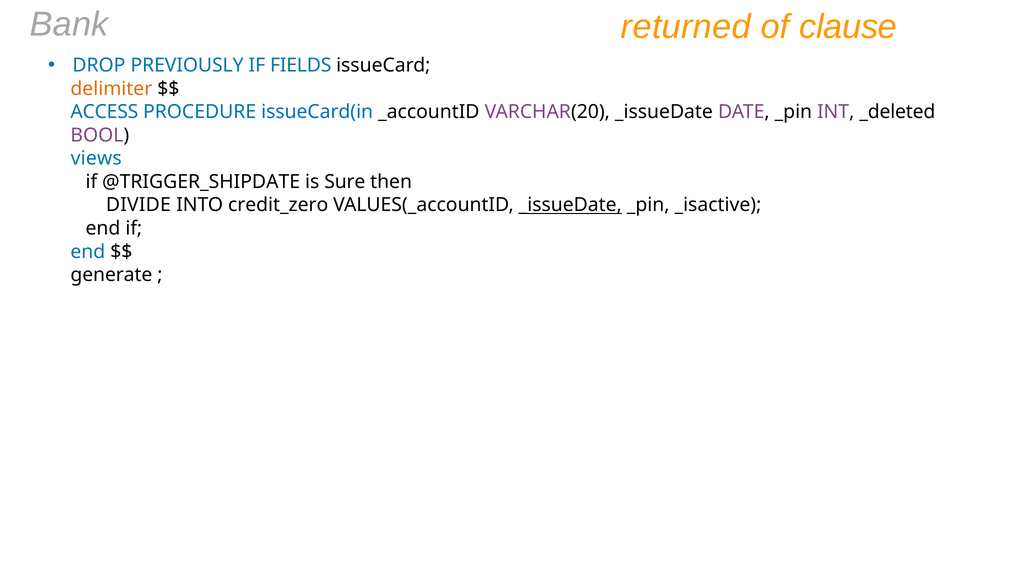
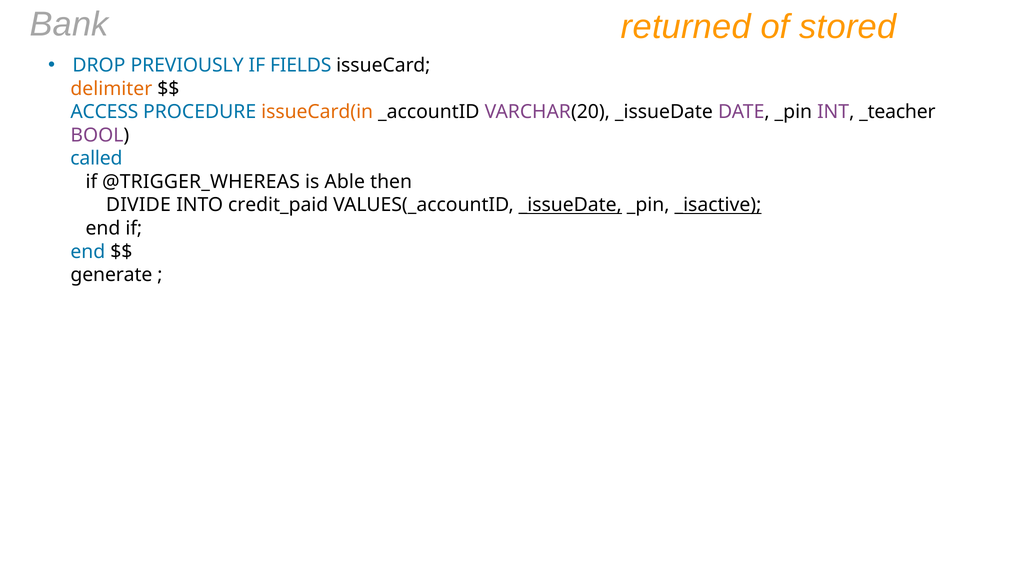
clause: clause -> stored
issueCard(in colour: blue -> orange
_deleted: _deleted -> _teacher
views: views -> called
@TRIGGER_SHIPDATE: @TRIGGER_SHIPDATE -> @TRIGGER_WHEREAS
Sure: Sure -> Able
credit_zero: credit_zero -> credit_paid
_isactive underline: none -> present
